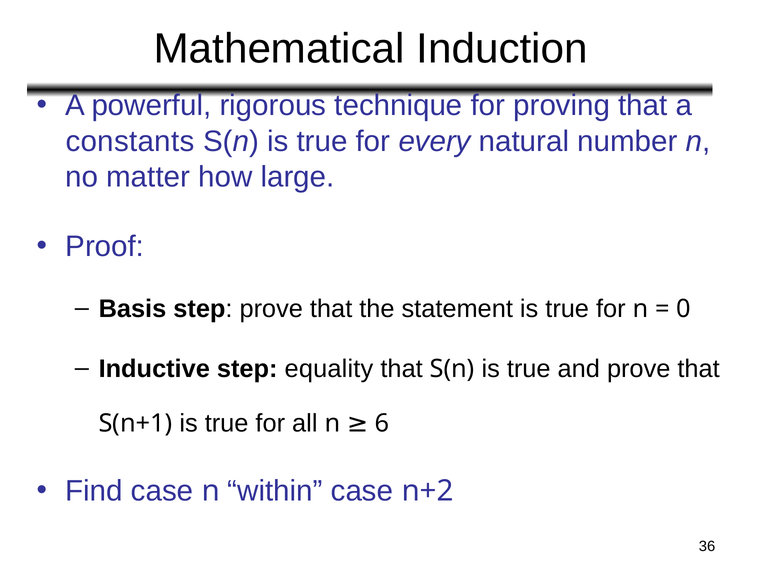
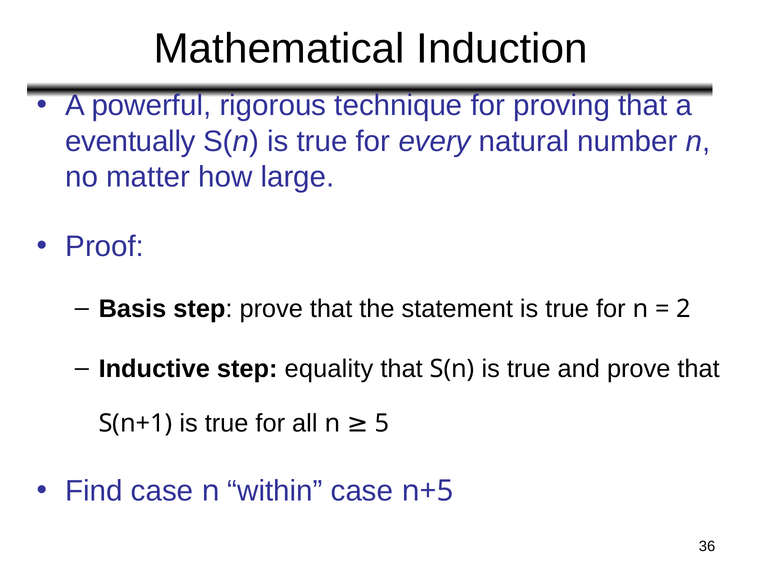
constants: constants -> eventually
0: 0 -> 2
6: 6 -> 5
n+2: n+2 -> n+5
